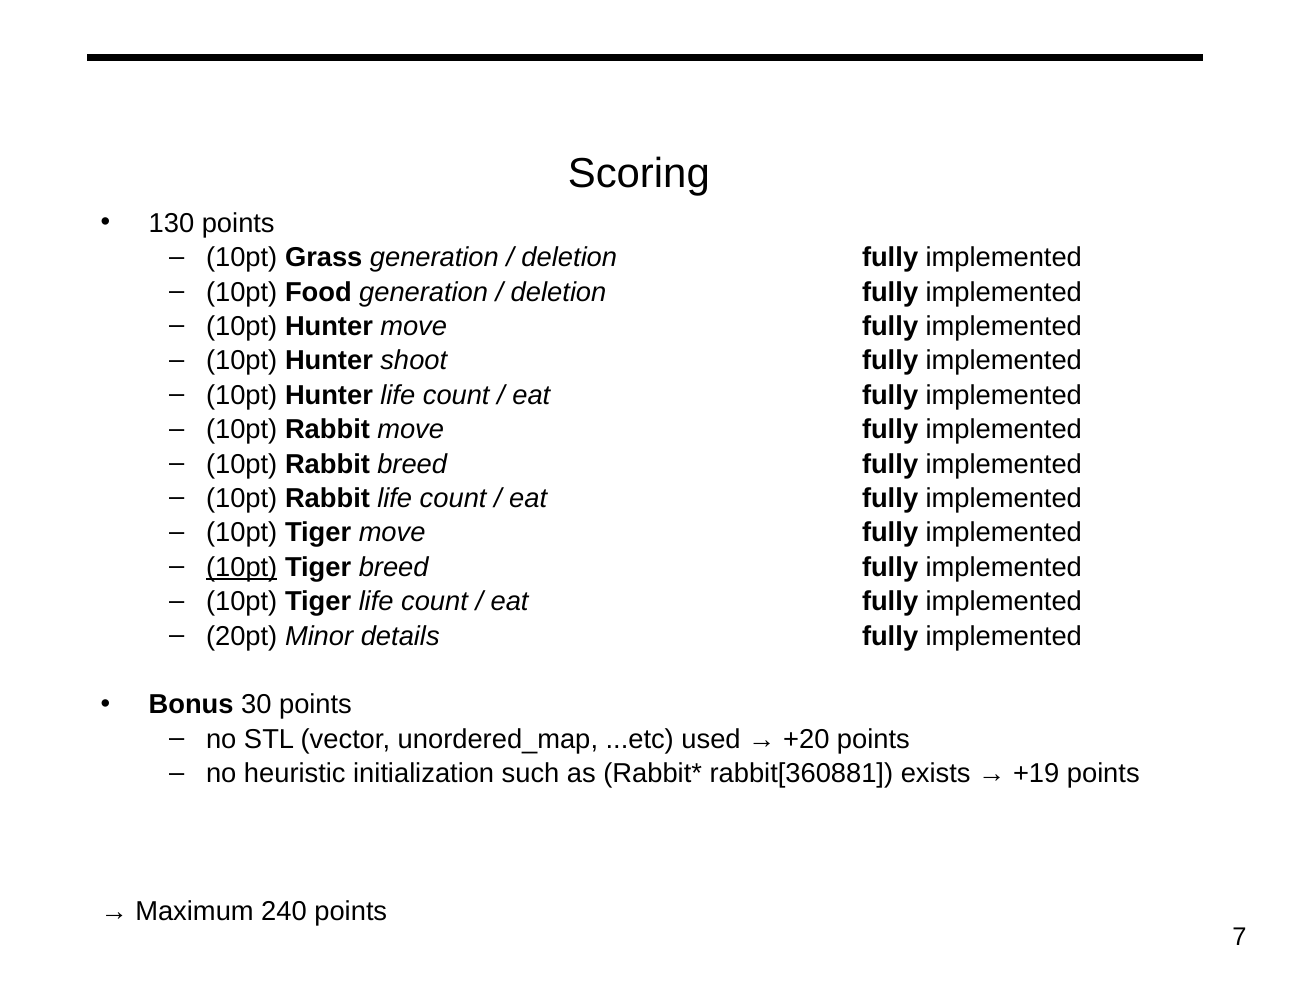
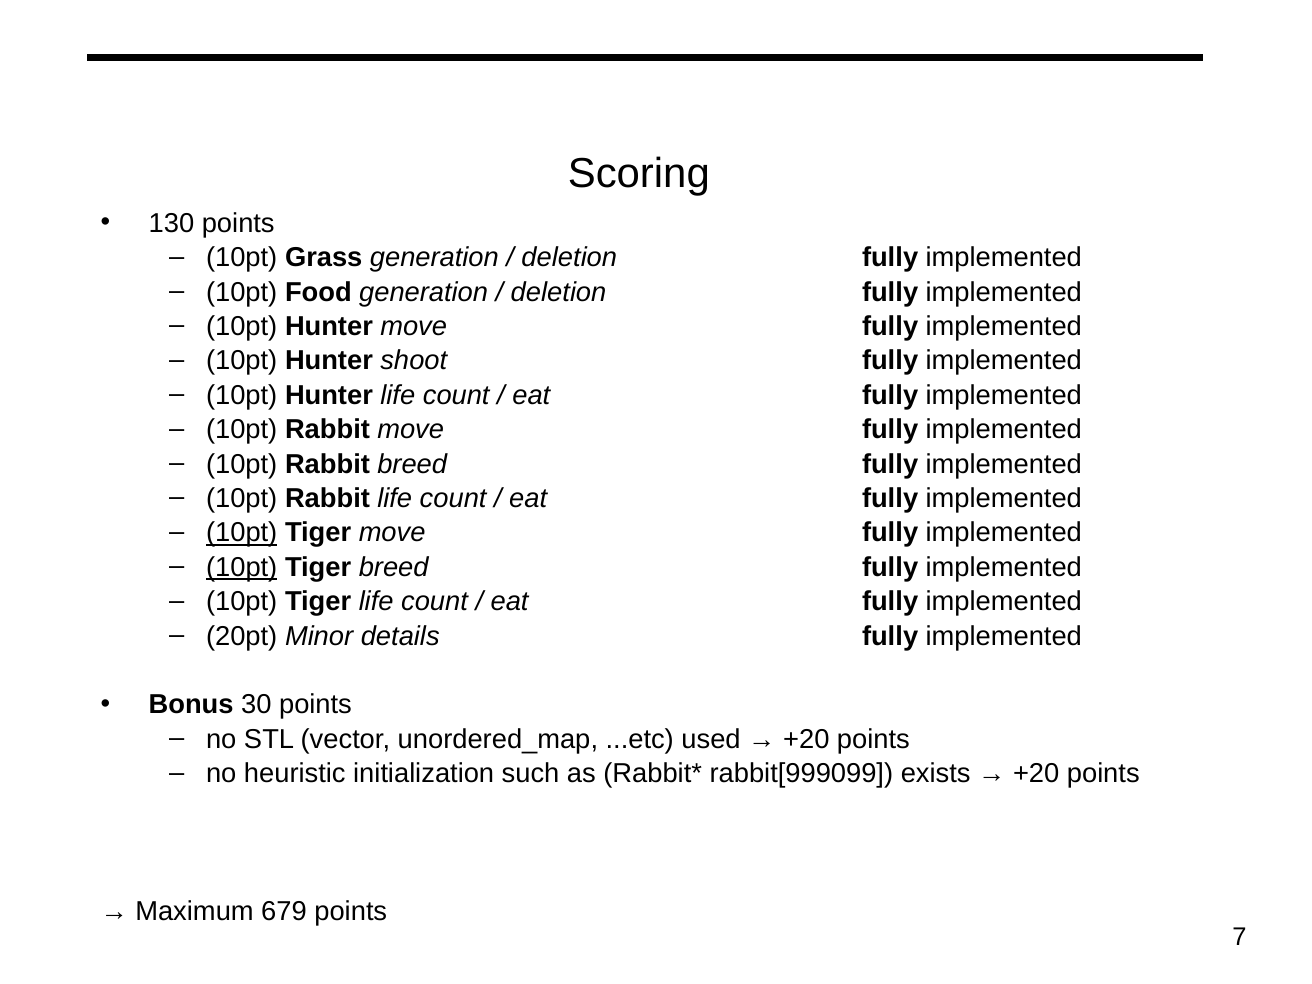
10pt at (242, 533) underline: none -> present
rabbit[360881: rabbit[360881 -> rabbit[999099
+19 at (1036, 774): +19 -> +20
240: 240 -> 679
